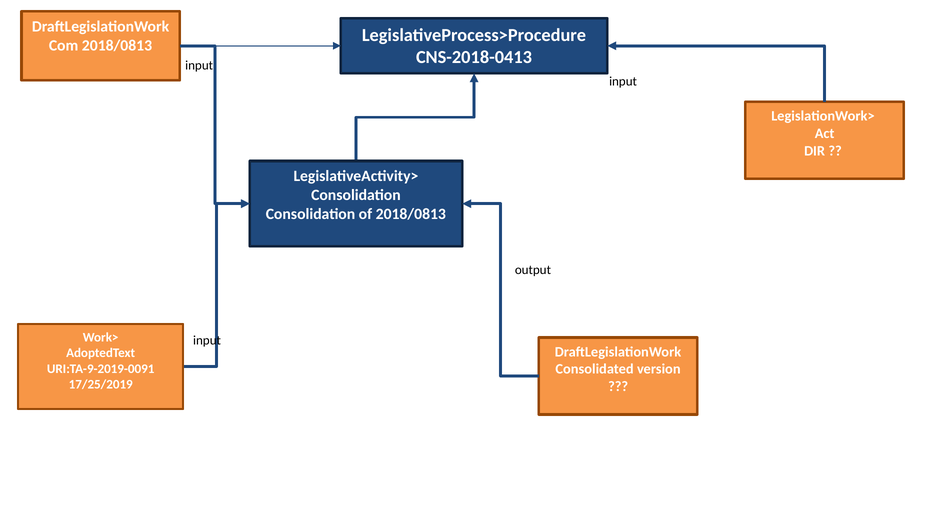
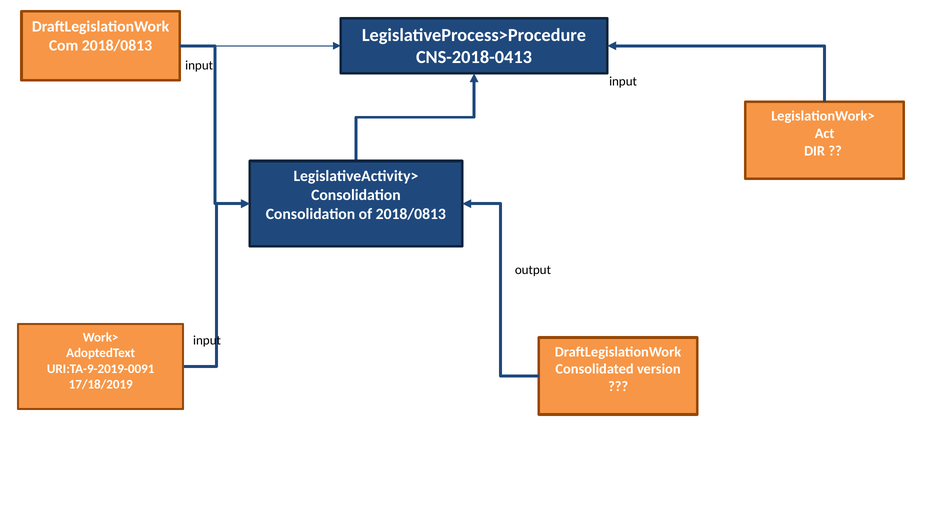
17/25/2019: 17/25/2019 -> 17/18/2019
